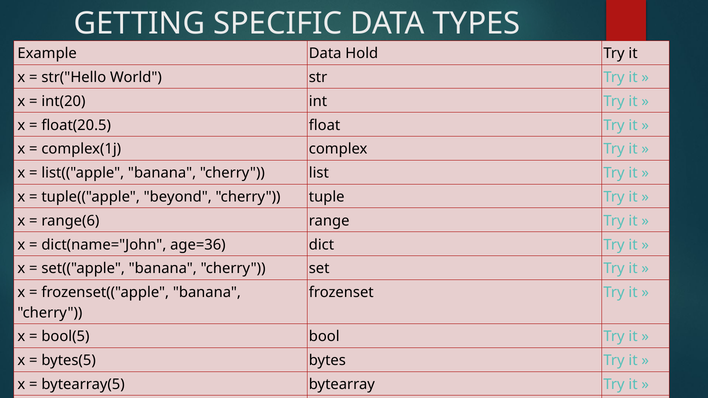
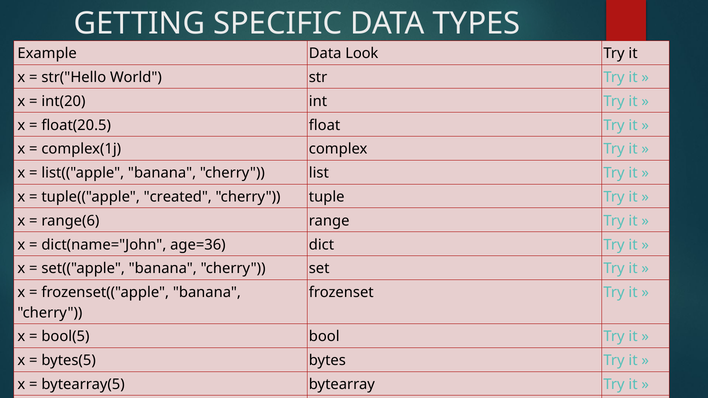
Hold: Hold -> Look
beyond: beyond -> created
